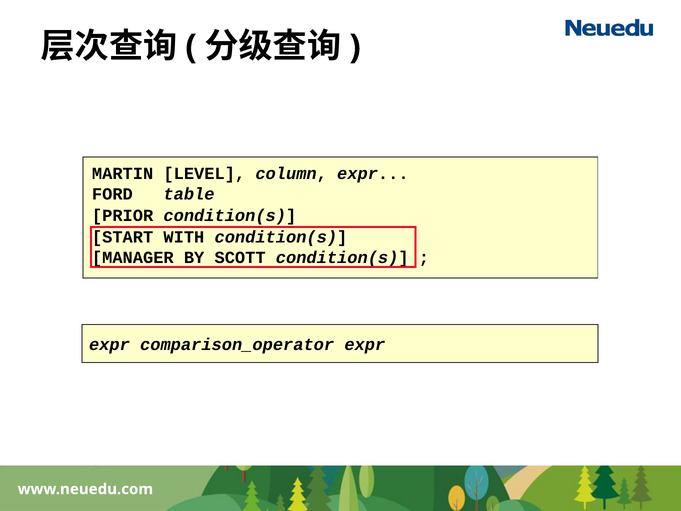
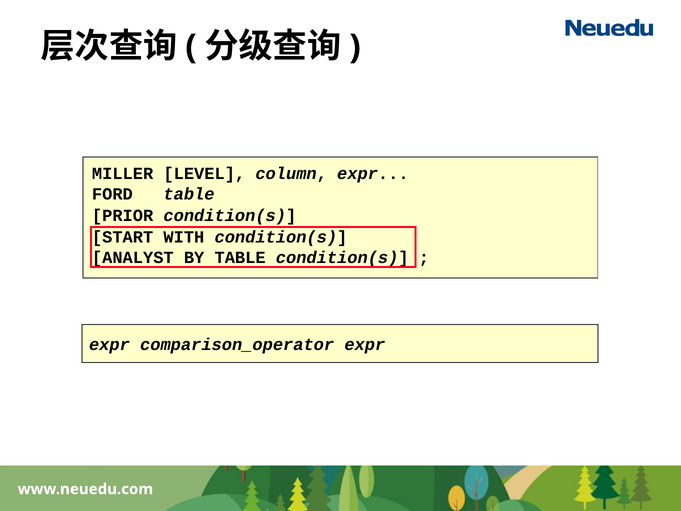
MARTIN: MARTIN -> MILLER
MANAGER: MANAGER -> ANALYST
BY SCOTT: SCOTT -> TABLE
